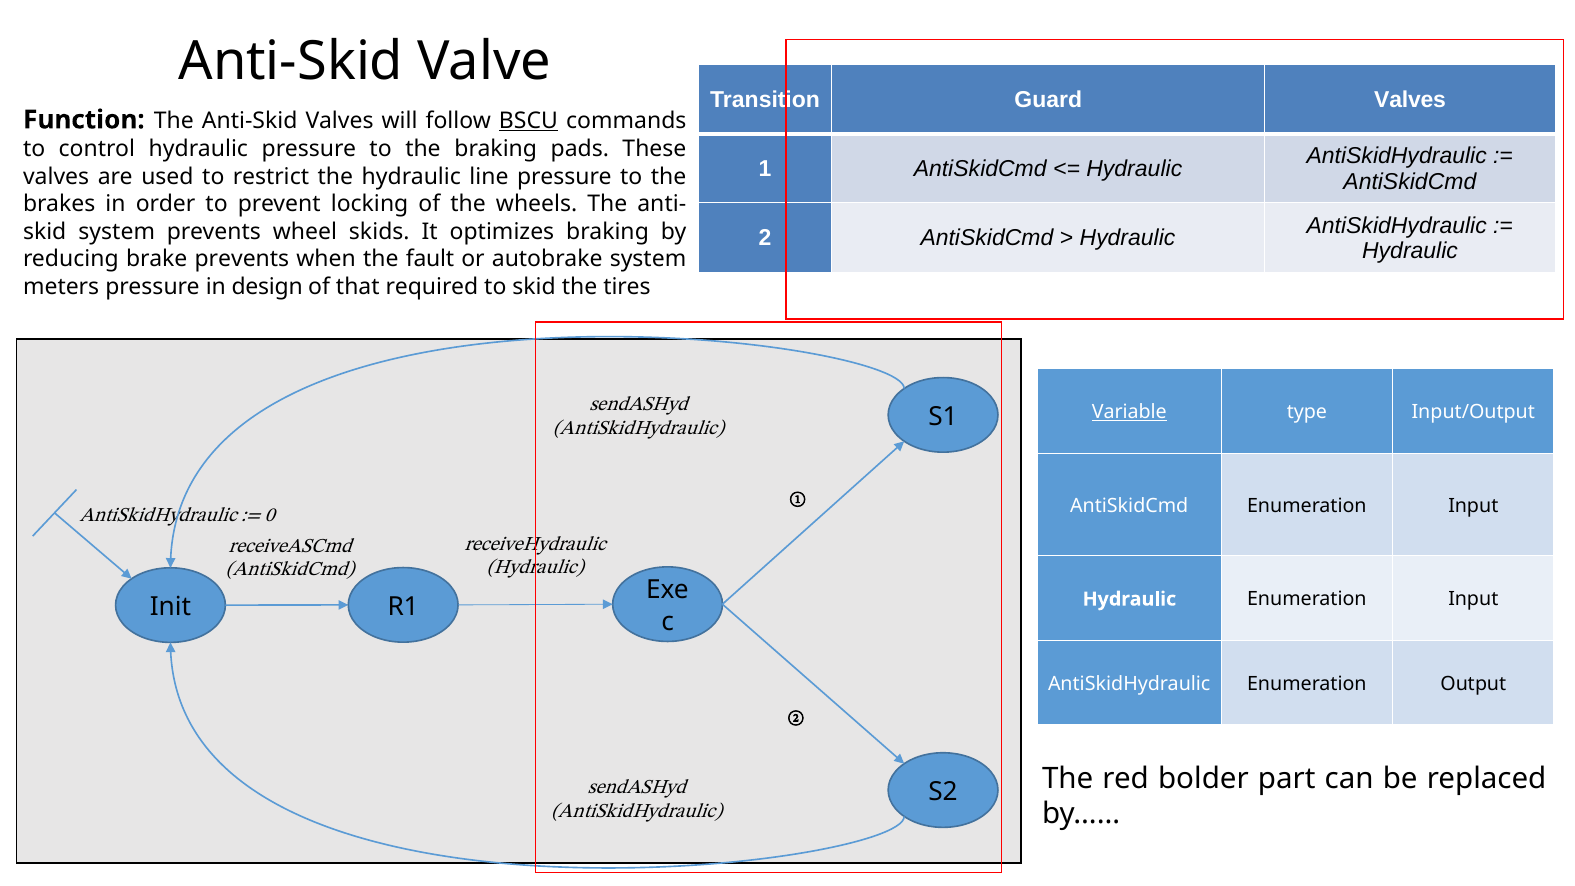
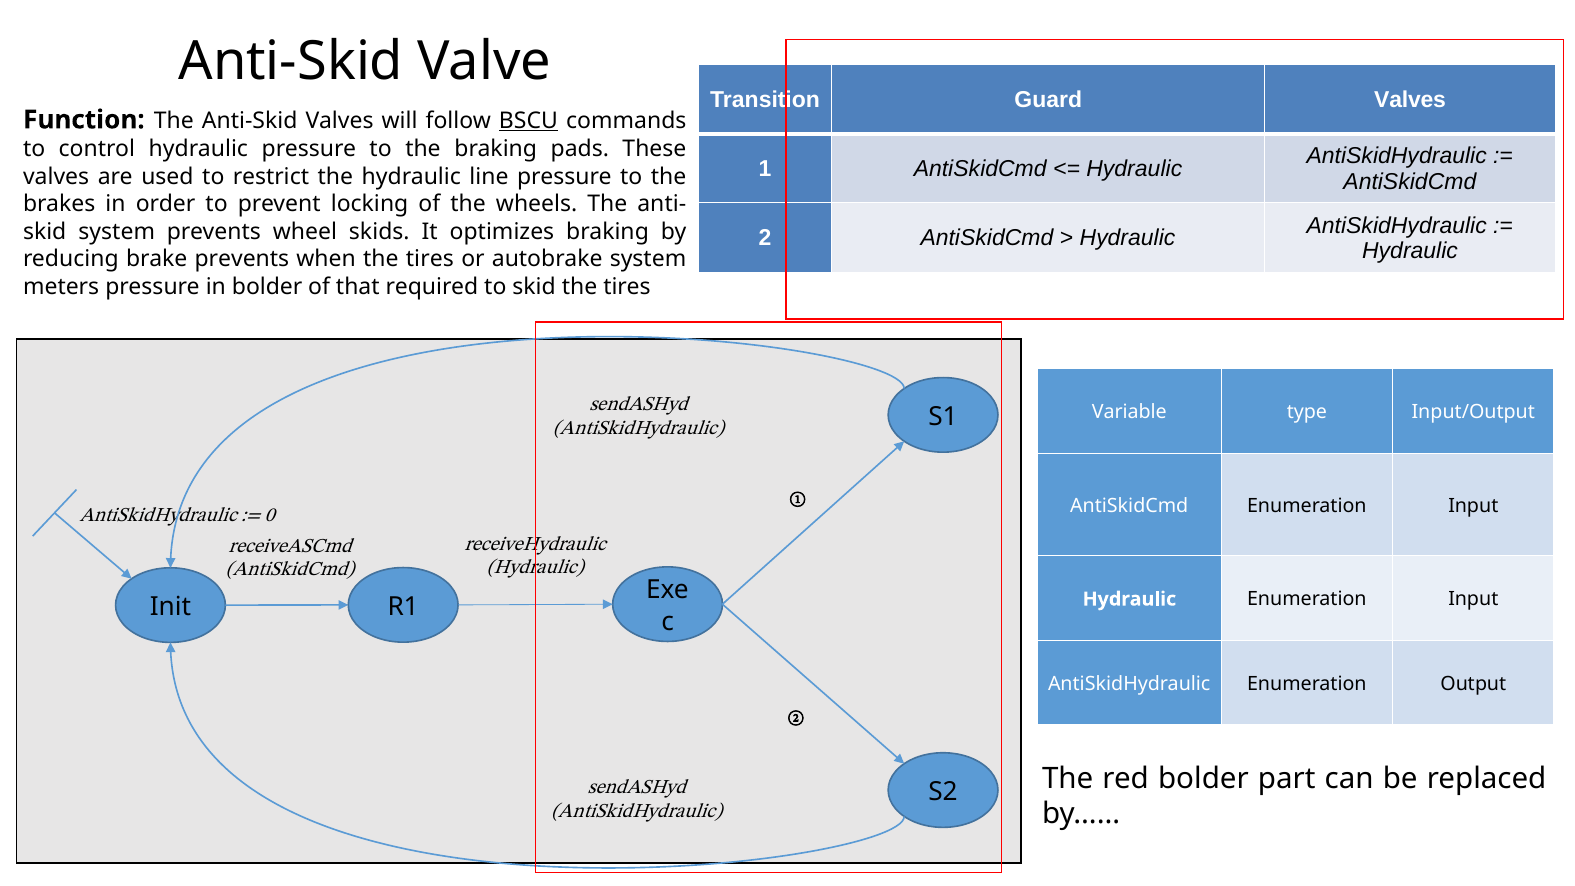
when the fault: fault -> tires
in design: design -> bolder
Variable underline: present -> none
